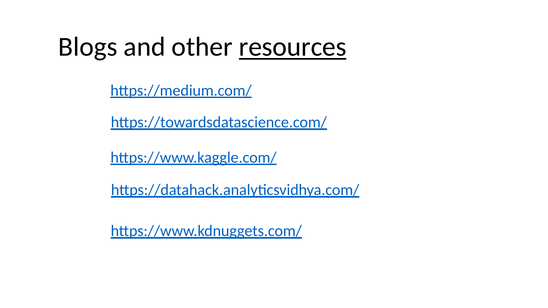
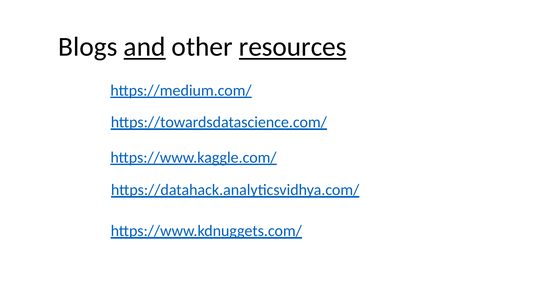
and underline: none -> present
